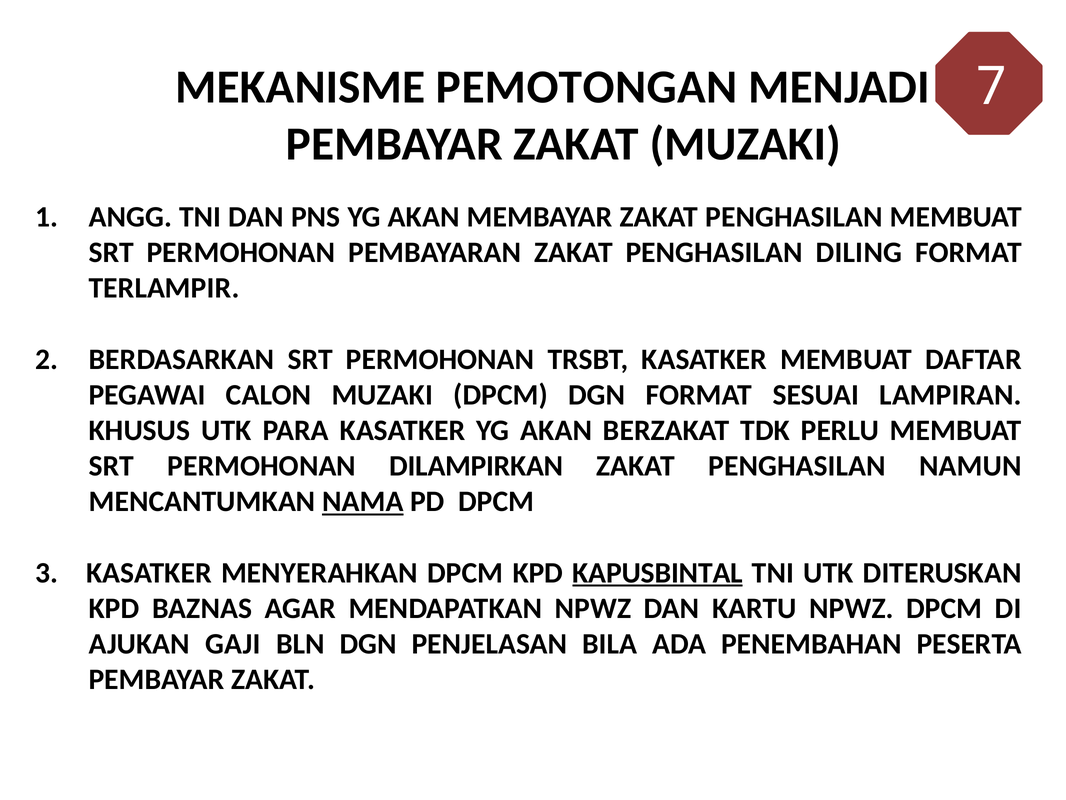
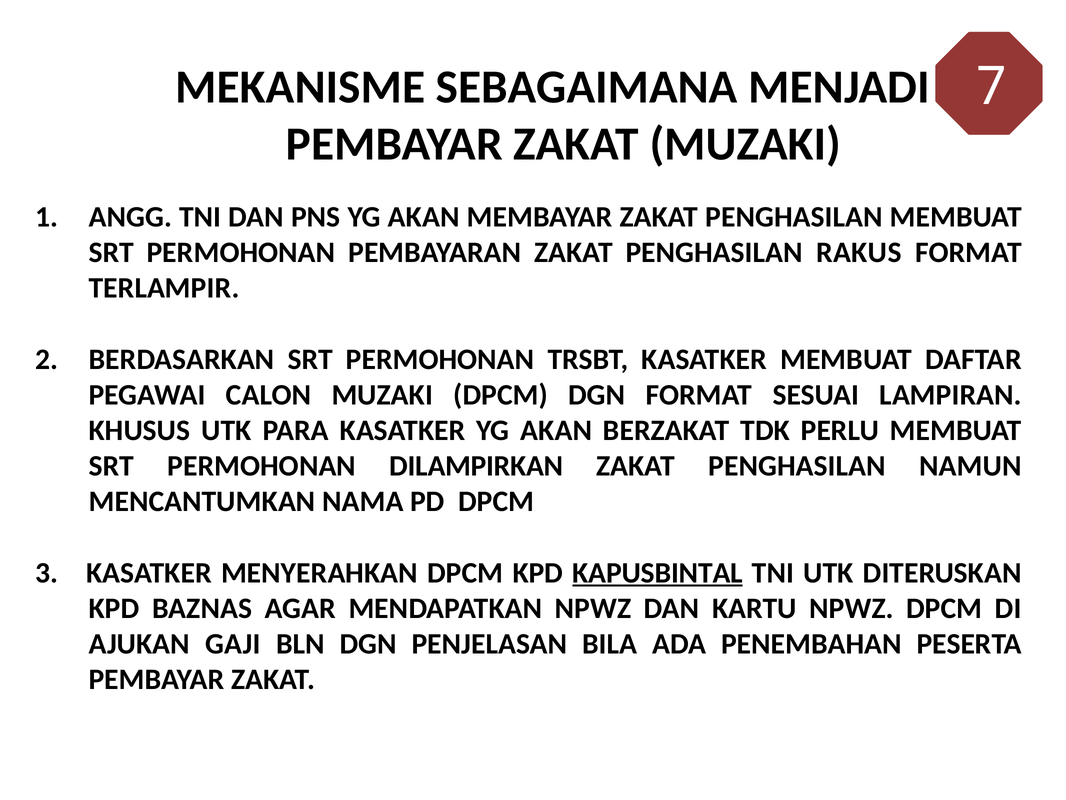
PEMOTONGAN: PEMOTONGAN -> SEBAGAIMANA
DILING: DILING -> RAKUS
NAMA underline: present -> none
